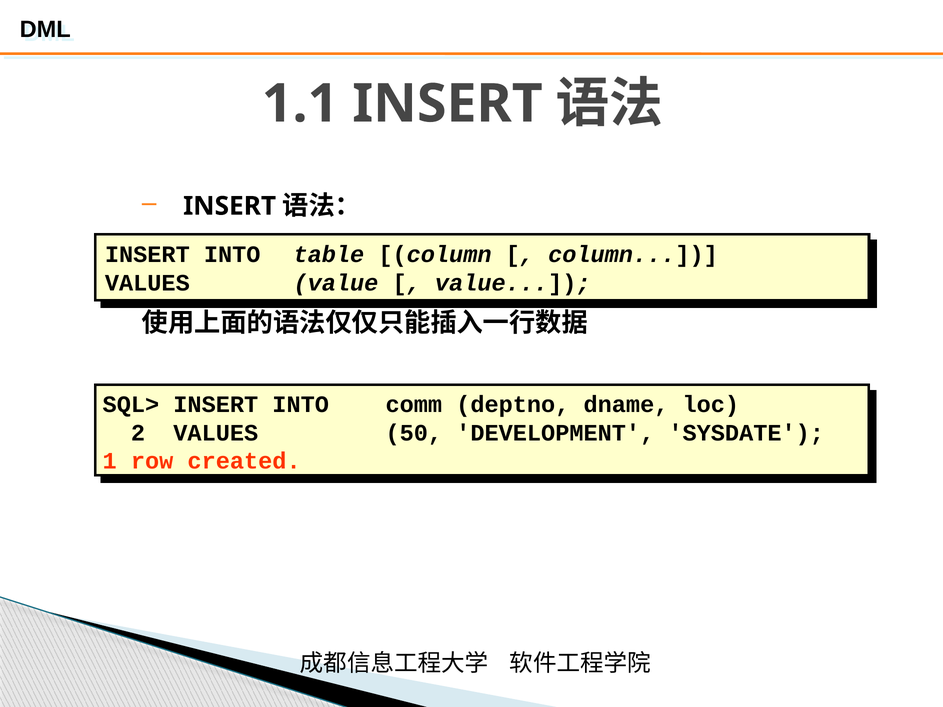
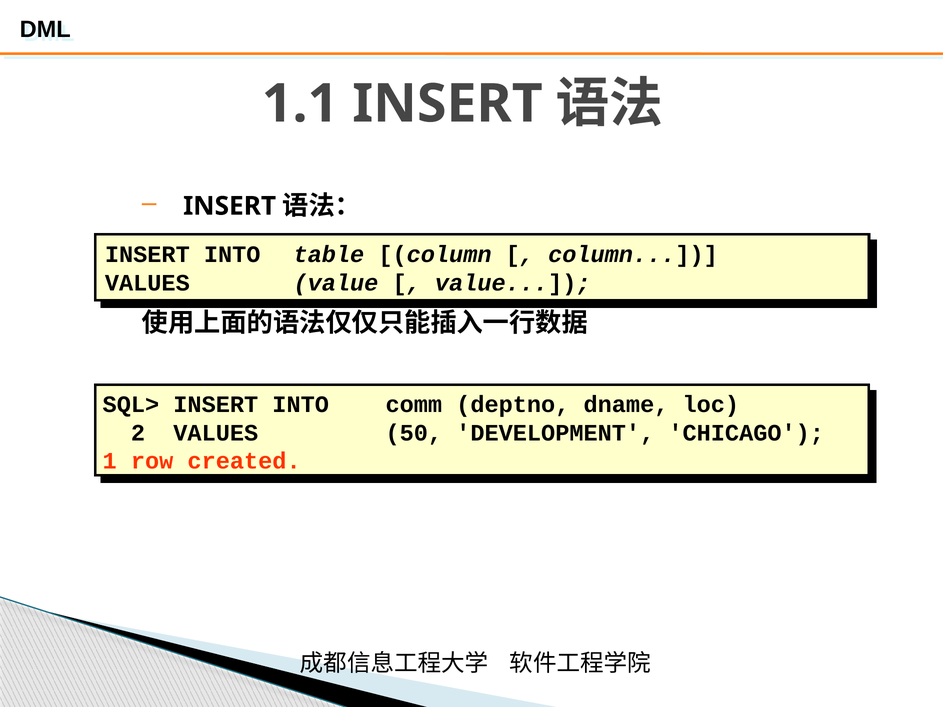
SYSDATE: SYSDATE -> CHICAGO
